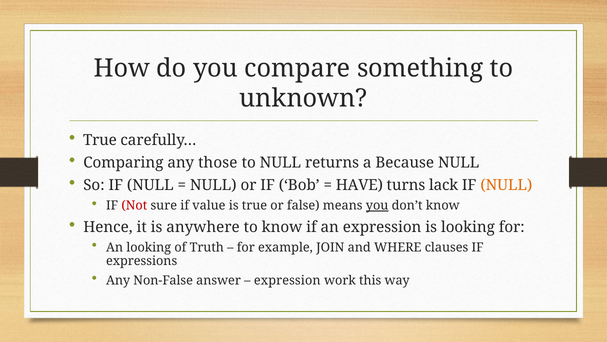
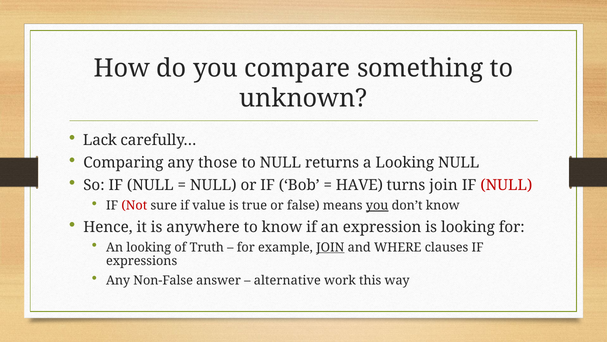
True at (100, 140): True -> Lack
a Because: Because -> Looking
turns lack: lack -> join
NULL at (506, 185) colour: orange -> red
JOIN at (330, 247) underline: none -> present
expression at (287, 280): expression -> alternative
